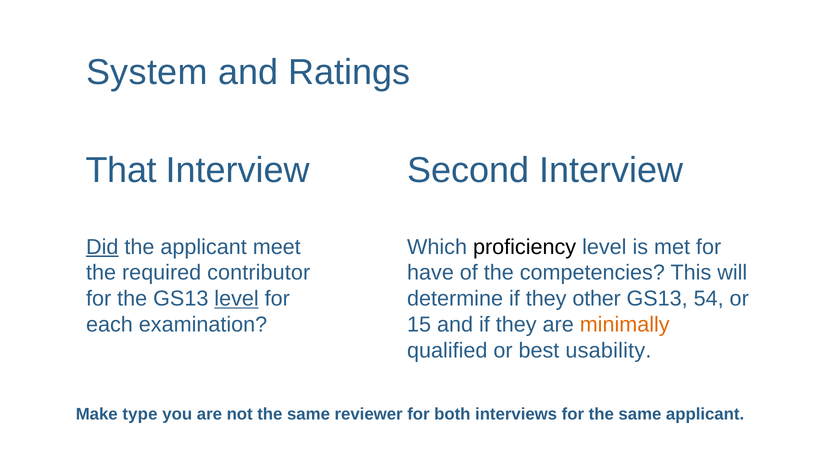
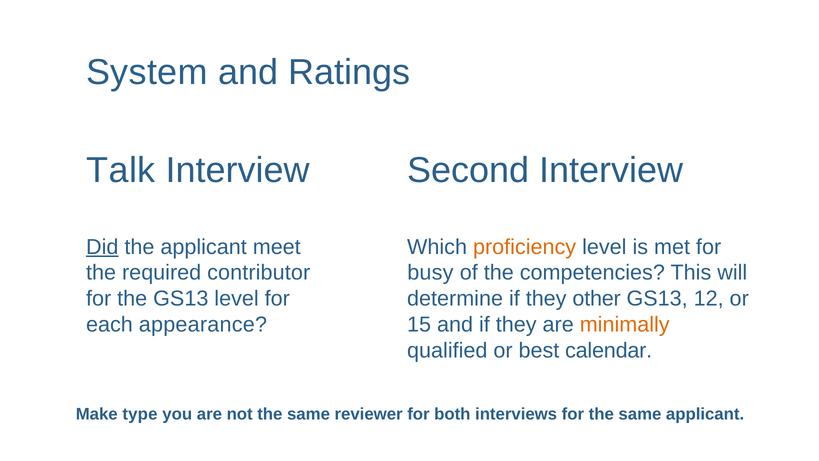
That: That -> Talk
proficiency colour: black -> orange
have: have -> busy
level at (237, 299) underline: present -> none
54: 54 -> 12
examination: examination -> appearance
usability: usability -> calendar
